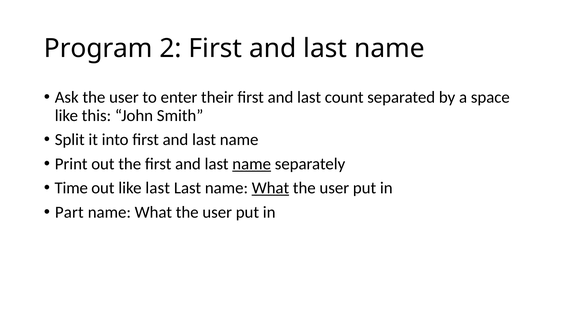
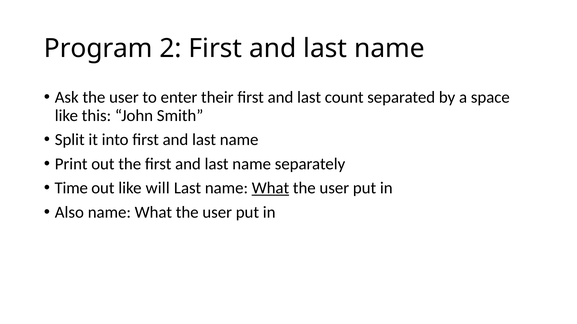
name at (252, 164) underline: present -> none
like last: last -> will
Part: Part -> Also
